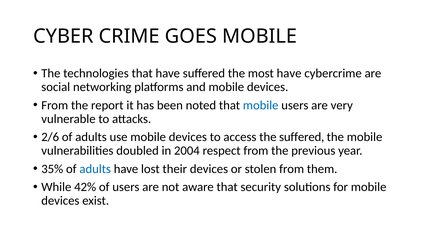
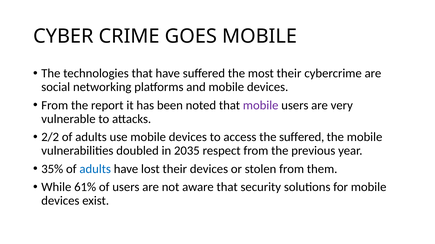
most have: have -> their
mobile at (261, 105) colour: blue -> purple
2/6: 2/6 -> 2/2
2004: 2004 -> 2035
42%: 42% -> 61%
